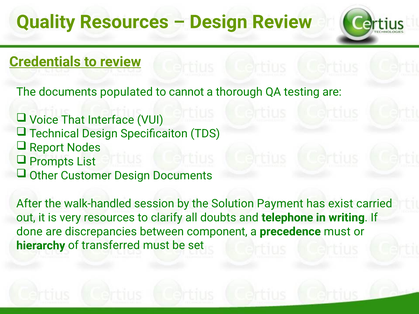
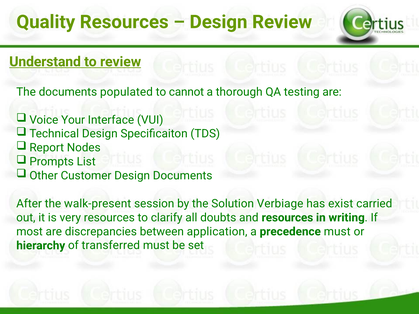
Credentials: Credentials -> Understand
That: That -> Your
walk-handled: walk-handled -> walk-present
Payment: Payment -> Verbiage
and telephone: telephone -> resources
done: done -> most
component: component -> application
